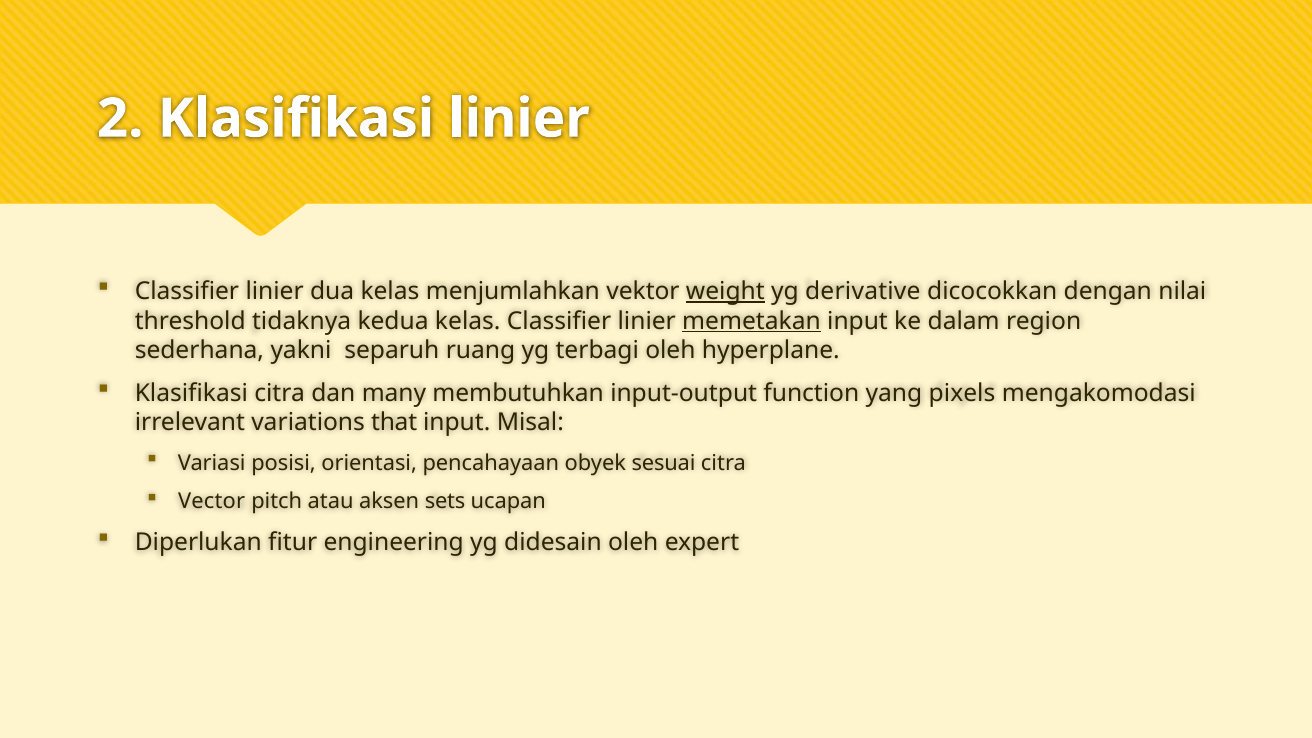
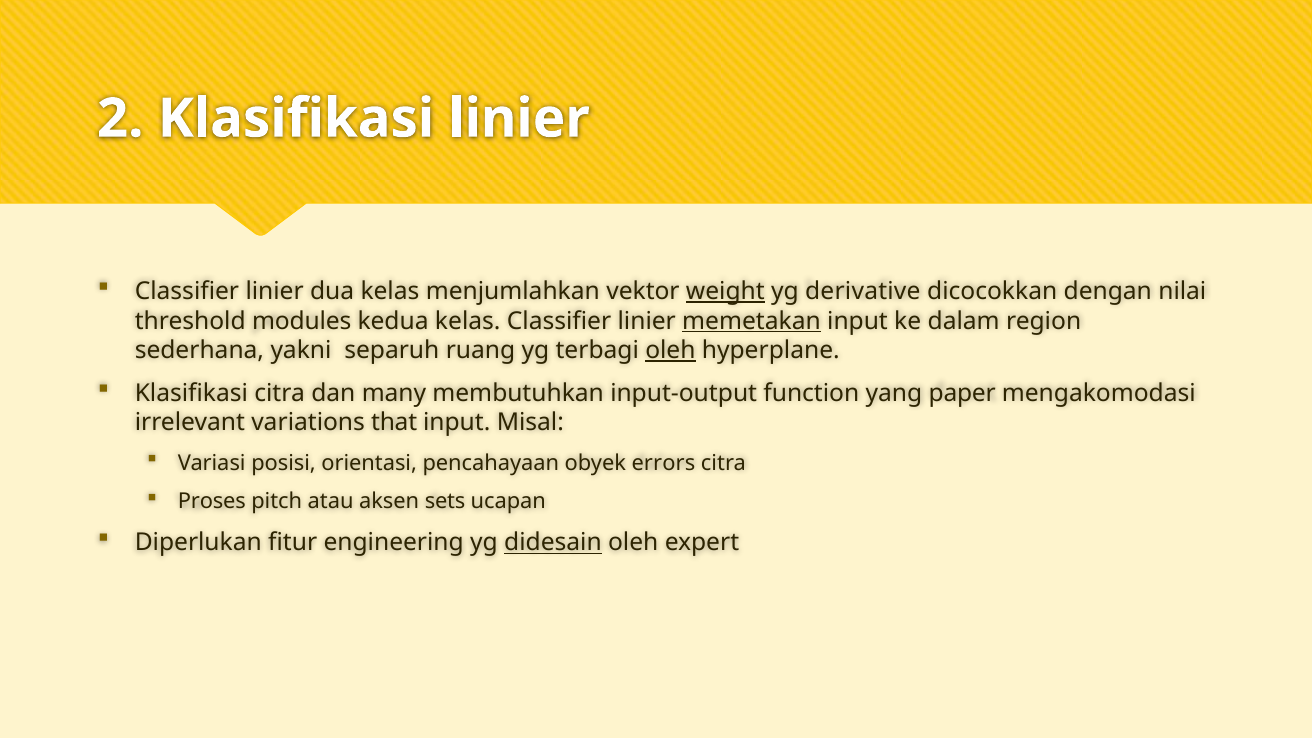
tidaknya: tidaknya -> modules
oleh at (670, 350) underline: none -> present
pixels: pixels -> paper
sesuai: sesuai -> errors
Vector: Vector -> Proses
didesain underline: none -> present
